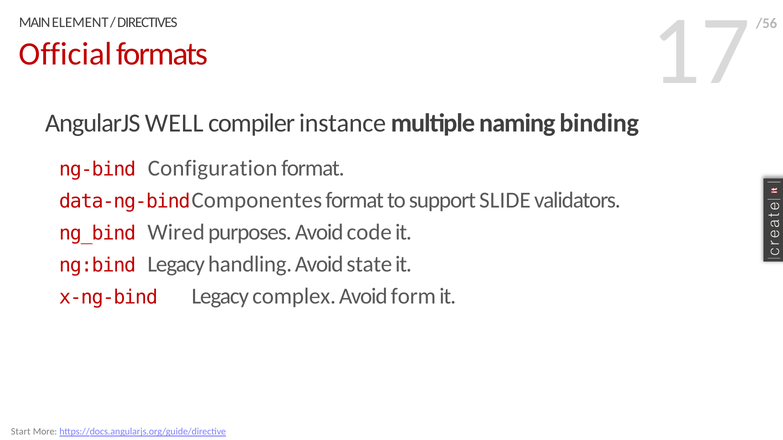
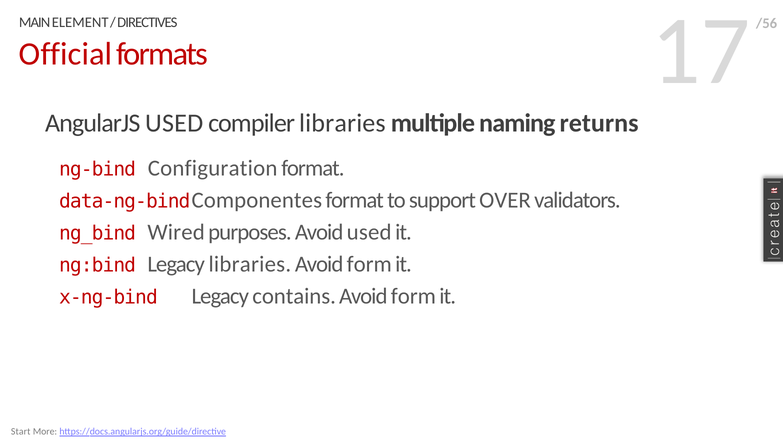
AngularJS WELL: WELL -> USED
compiler instance: instance -> libraries
binding: binding -> returns
SLIDE: SLIDE -> OVER
Avoid code: code -> used
Legacy handling: handling -> libraries
state at (369, 264): state -> form
complex: complex -> contains
